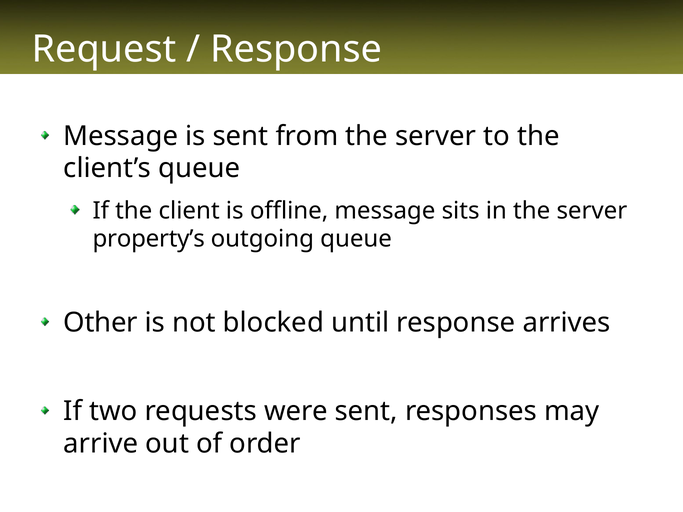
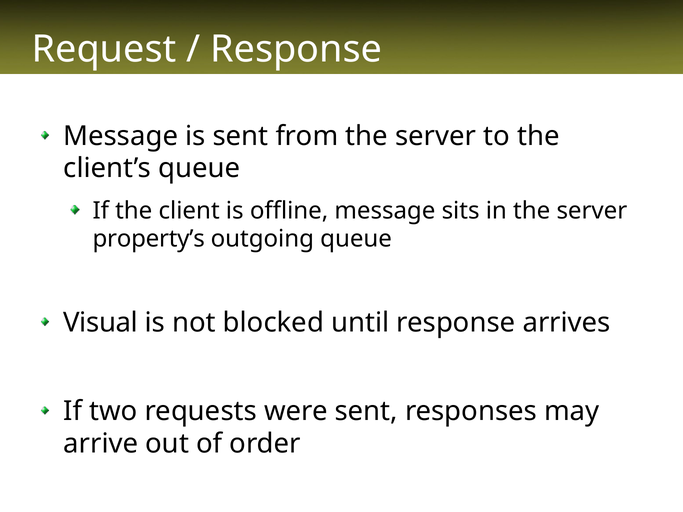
Other: Other -> Visual
